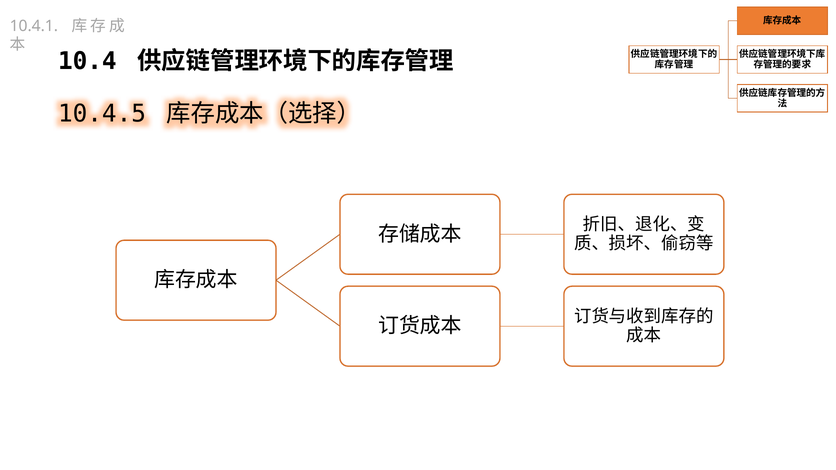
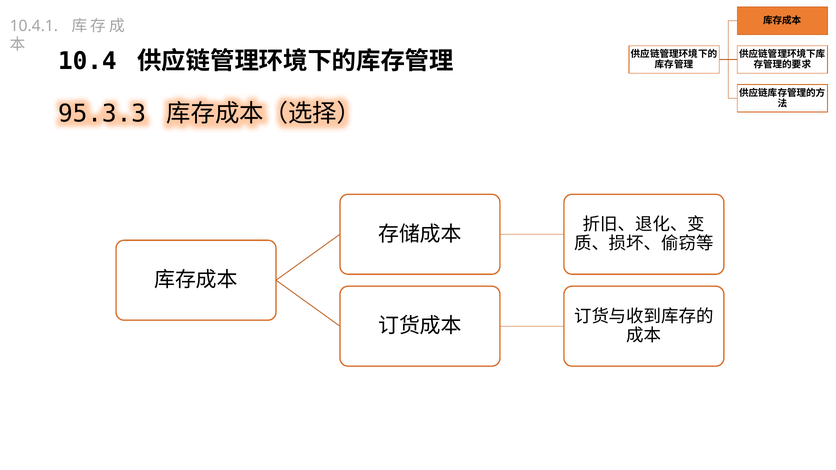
10.4.5: 10.4.5 -> 95.3.3
